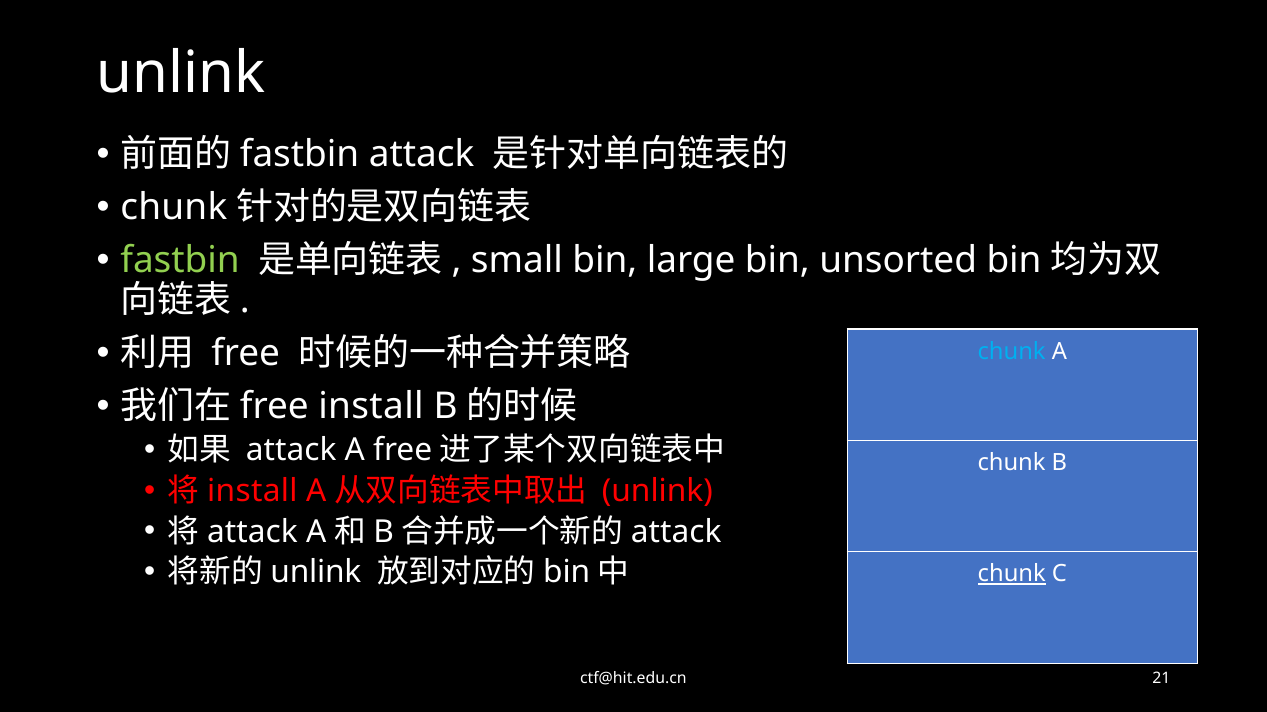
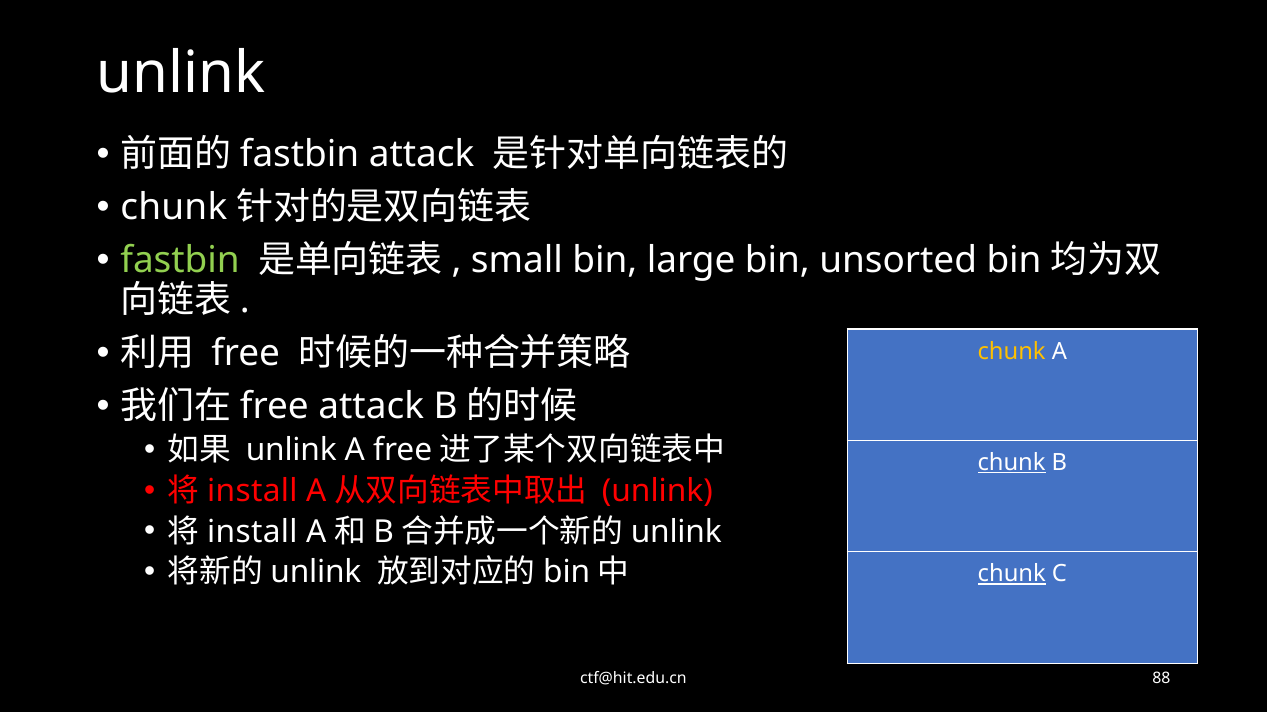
chunk at (1012, 352) colour: light blue -> yellow
free install: install -> attack
attack at (291, 451): attack -> unlink
chunk at (1012, 463) underline: none -> present
attack at (252, 532): attack -> install
attack at (676, 532): attack -> unlink
21: 21 -> 88
